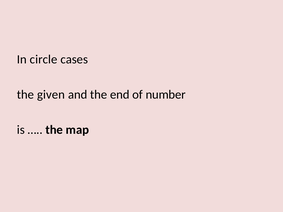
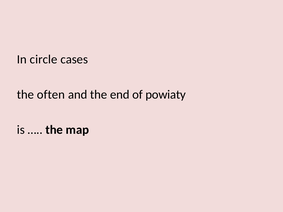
given: given -> often
number: number -> powiaty
